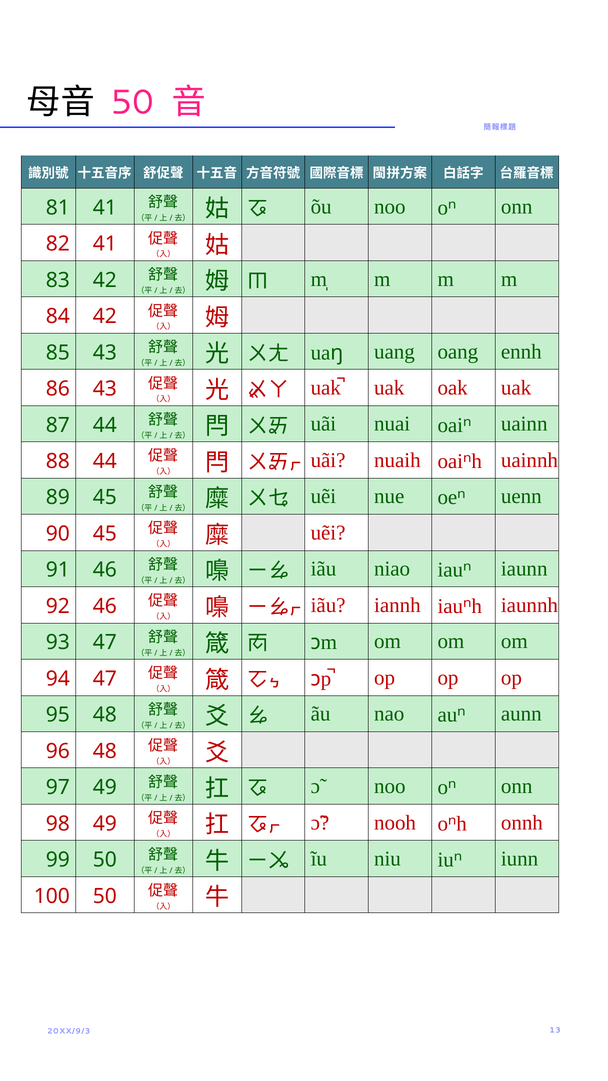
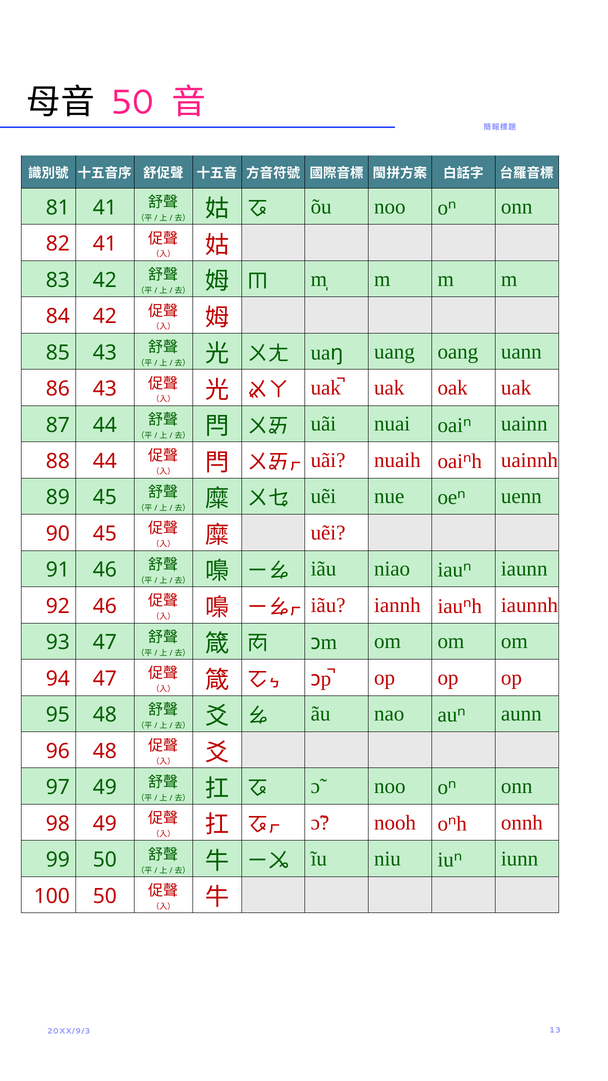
ennh: ennh -> uann
